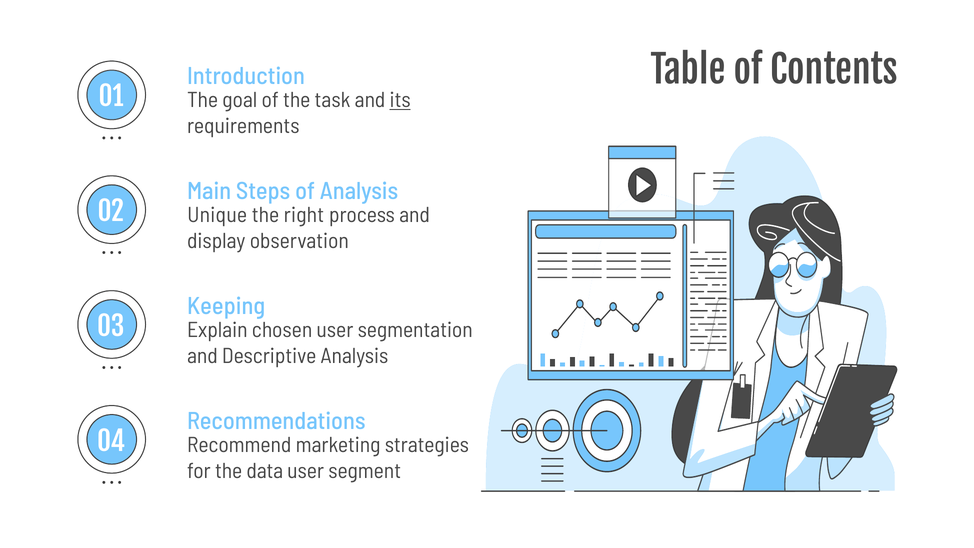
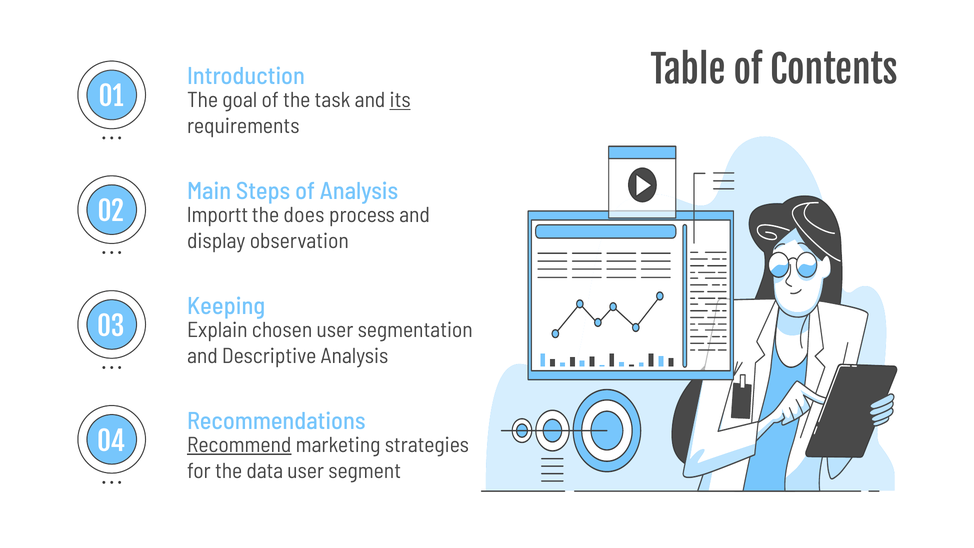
Unique: Unique -> Importt
right: right -> does
Recommend underline: none -> present
